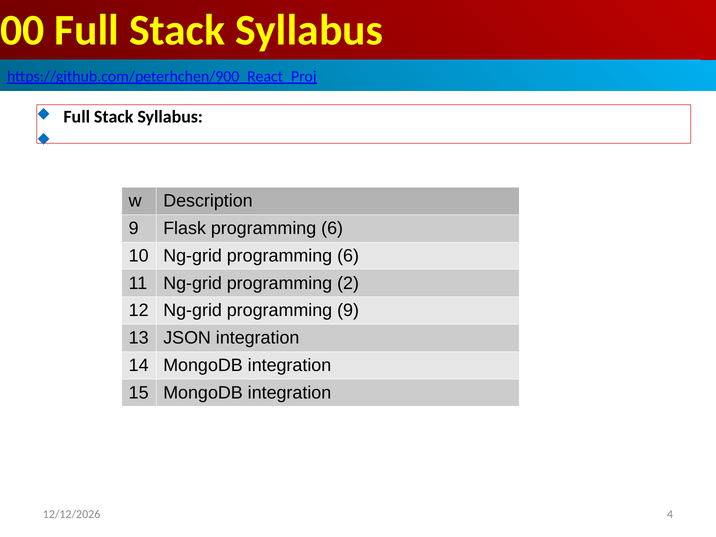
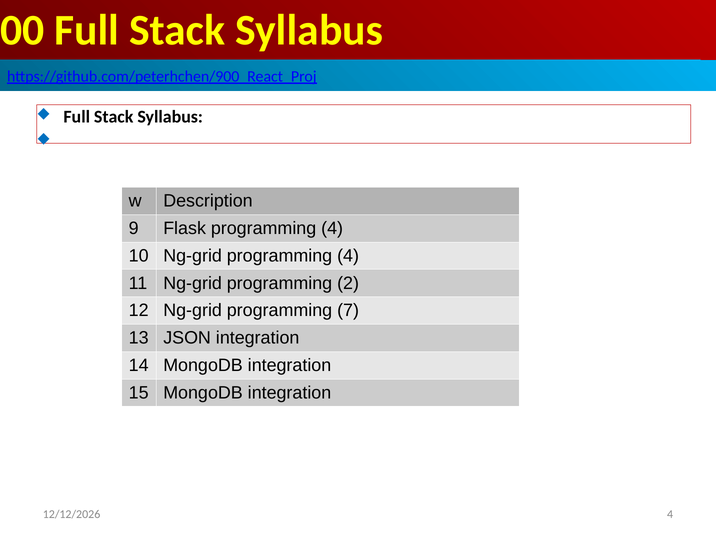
Flask programming 6: 6 -> 4
Ng-grid programming 6: 6 -> 4
programming 9: 9 -> 7
